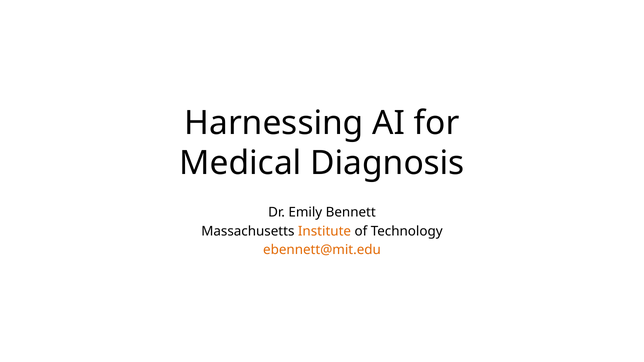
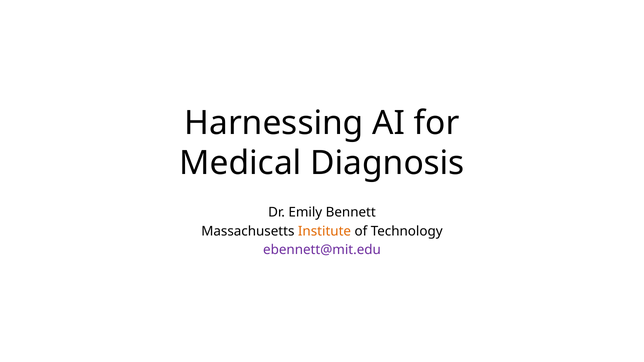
ebennett@mit.edu colour: orange -> purple
